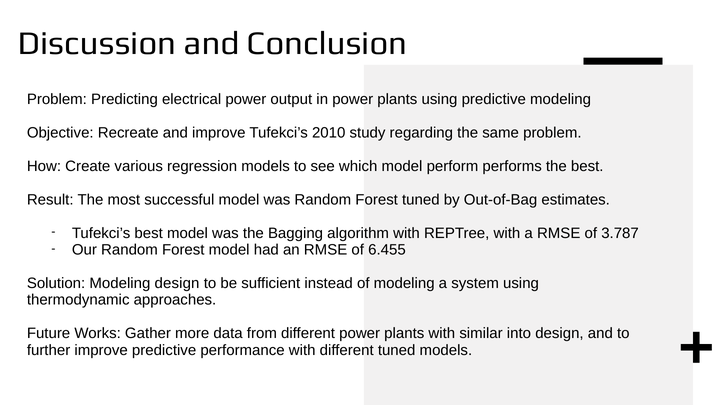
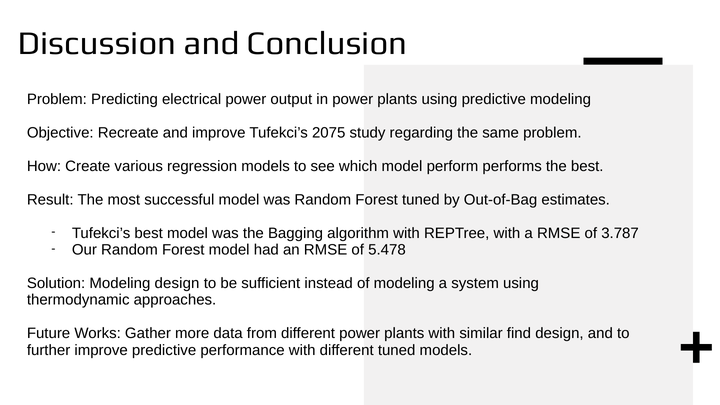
2010: 2010 -> 2075
6.455: 6.455 -> 5.478
into: into -> find
